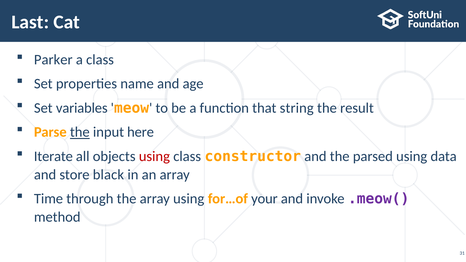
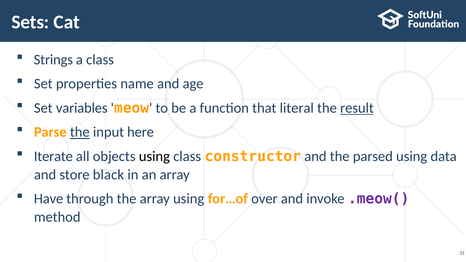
Last: Last -> Sets
Parker: Parker -> Strings
string: string -> literal
result underline: none -> present
using at (154, 156) colour: red -> black
Time: Time -> Have
your: your -> over
